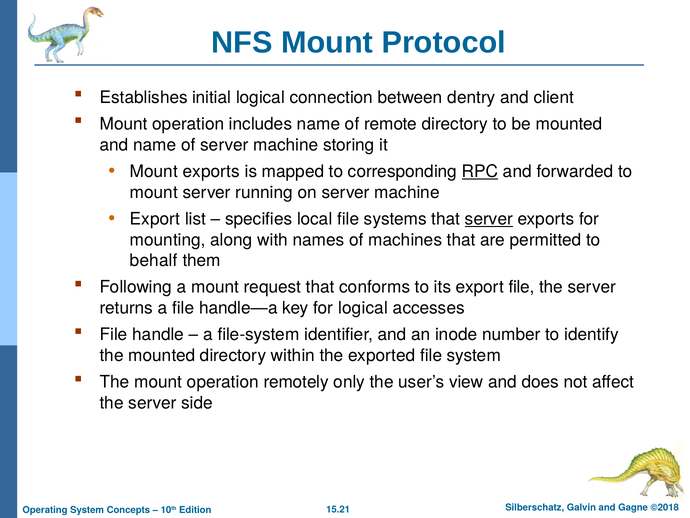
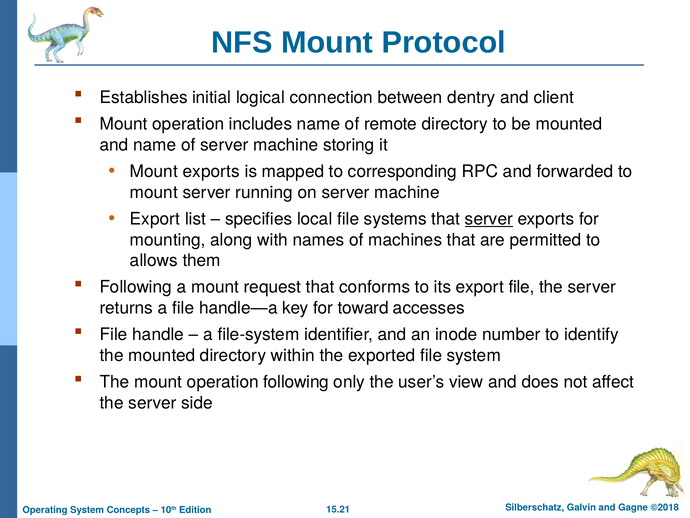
RPC underline: present -> none
behalf: behalf -> allows
for logical: logical -> toward
operation remotely: remotely -> following
